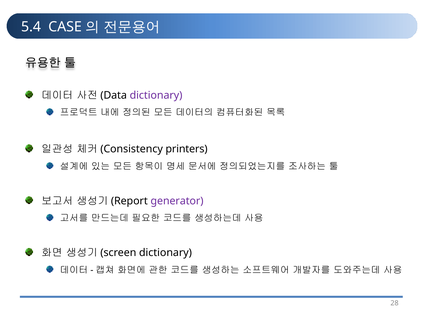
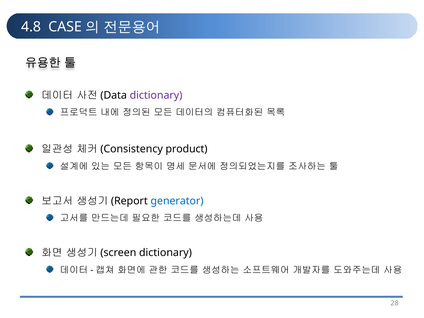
5.4: 5.4 -> 4.8
printers: printers -> product
generator colour: purple -> blue
